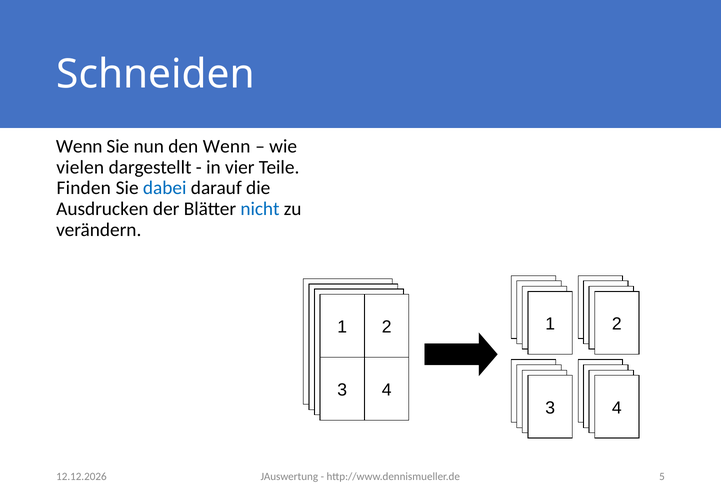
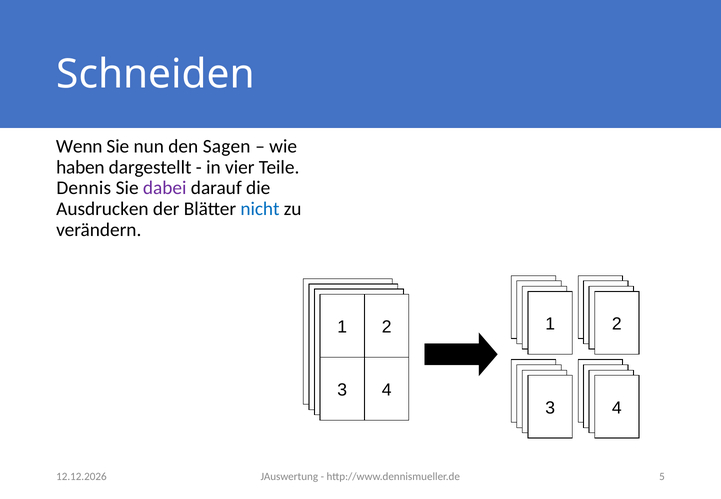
den Wenn: Wenn -> Sagen
vielen: vielen -> haben
Finden: Finden -> Dennis
dabei colour: blue -> purple
